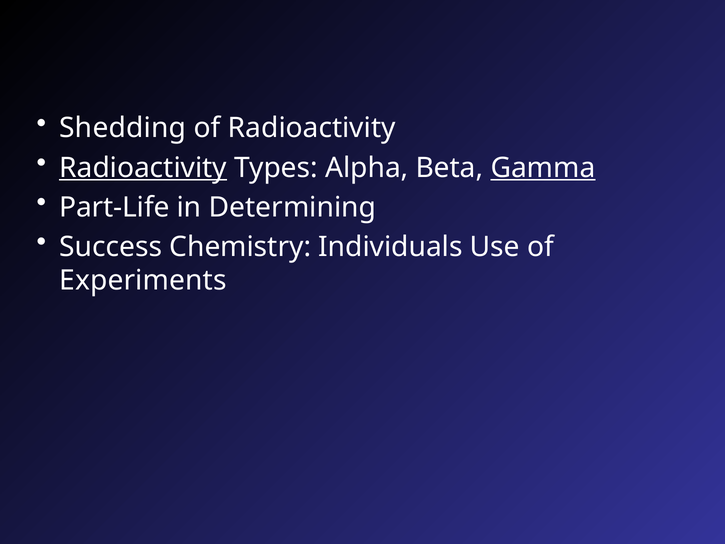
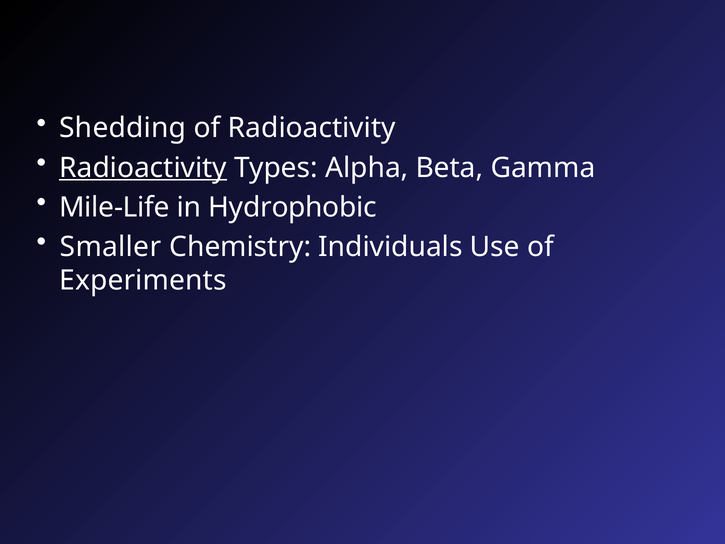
Gamma underline: present -> none
Part-Life: Part-Life -> Mile-Life
Determining: Determining -> Hydrophobic
Success: Success -> Smaller
